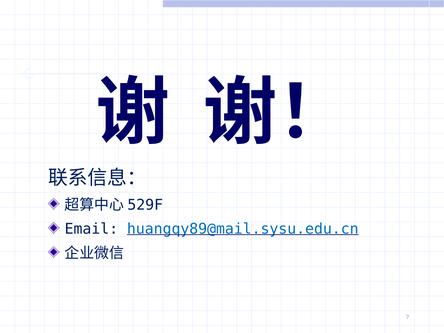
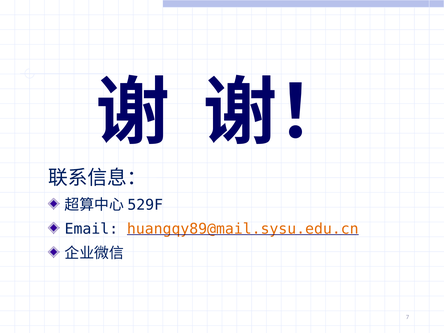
huangqy89@mail.sysu.edu.cn colour: blue -> orange
